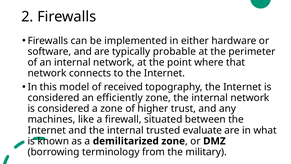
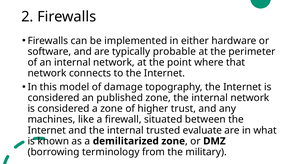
received: received -> damage
efficiently: efficiently -> published
